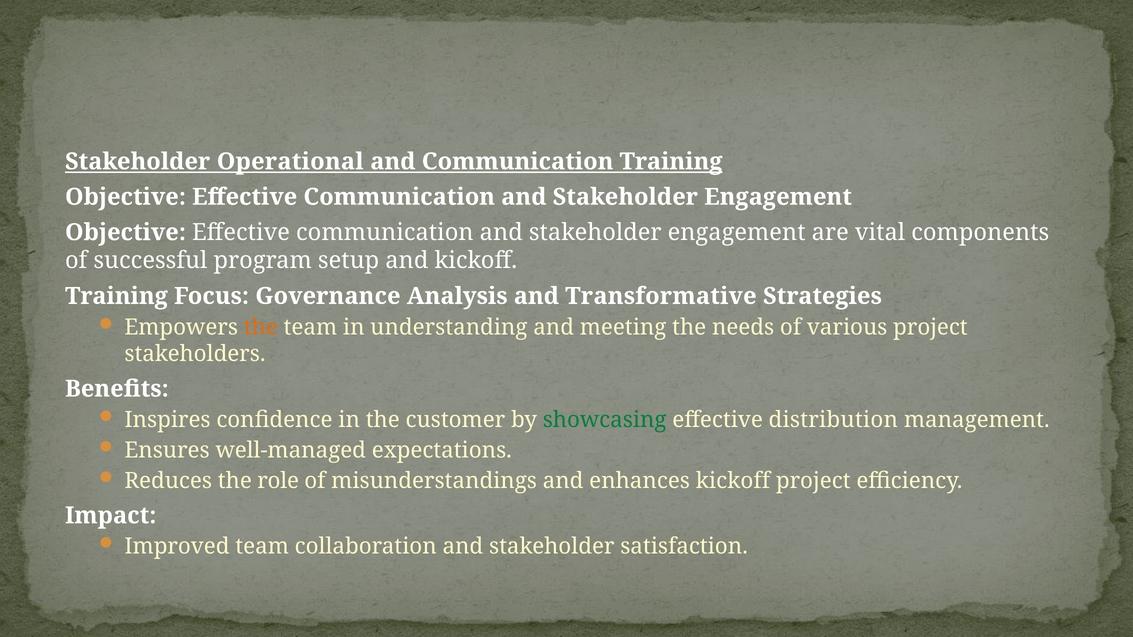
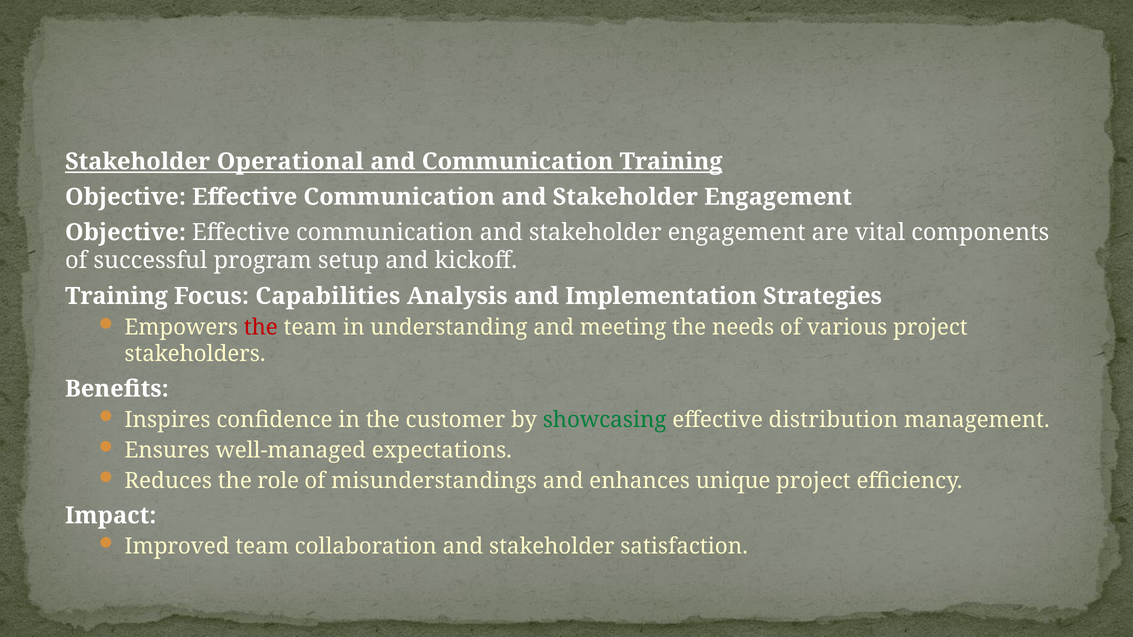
Governance: Governance -> Capabilities
Transformative: Transformative -> Implementation
the at (261, 327) colour: orange -> red
enhances kickoff: kickoff -> unique
